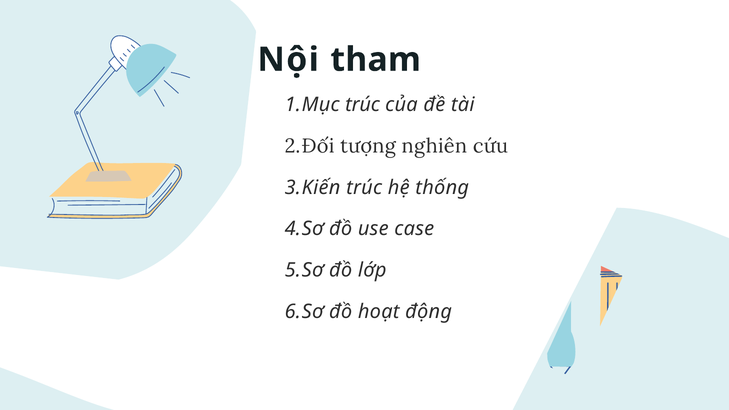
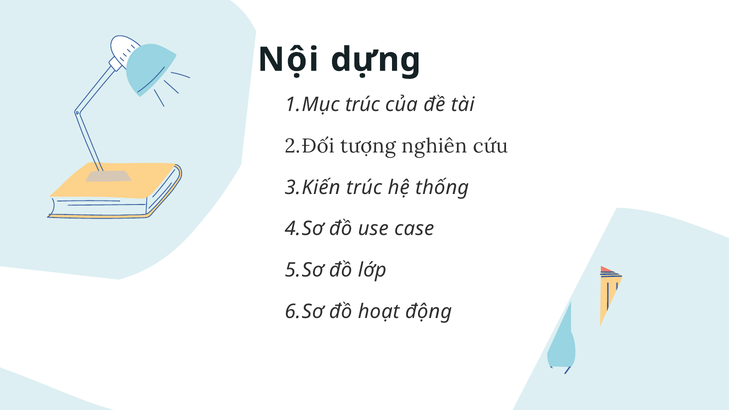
tham: tham -> dựng
